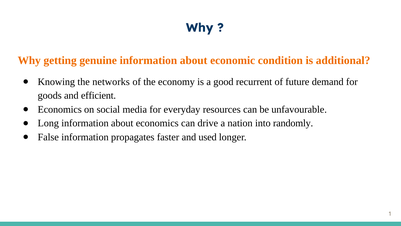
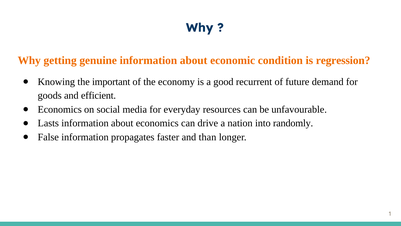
additional: additional -> regression
networks: networks -> important
Long: Long -> Lasts
used: used -> than
